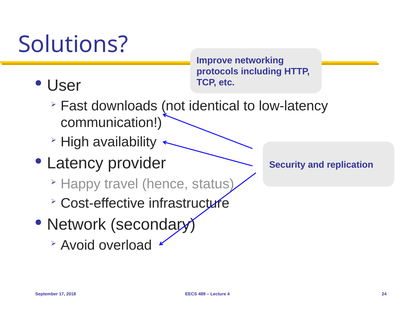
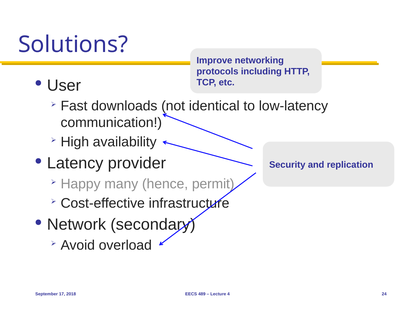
travel: travel -> many
status: status -> permit
